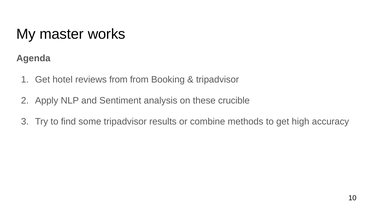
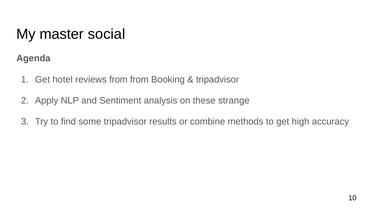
works: works -> social
crucible: crucible -> strange
